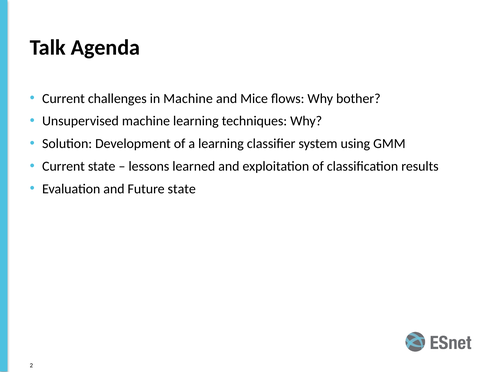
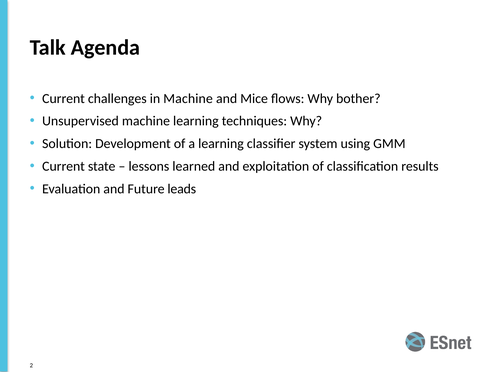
Future state: state -> leads
